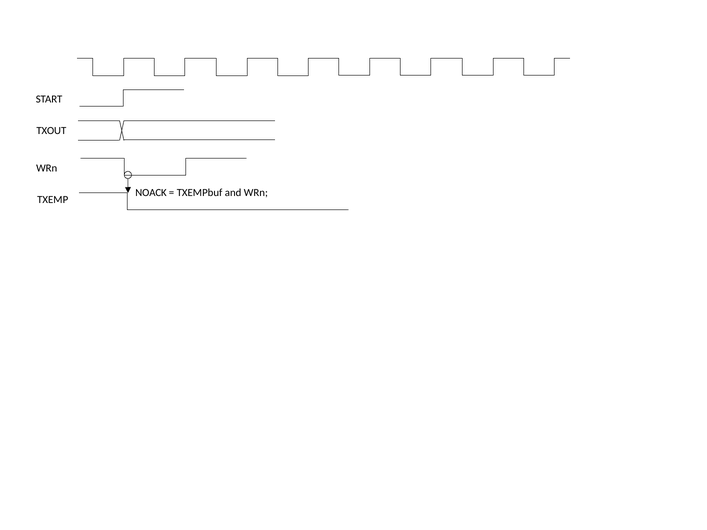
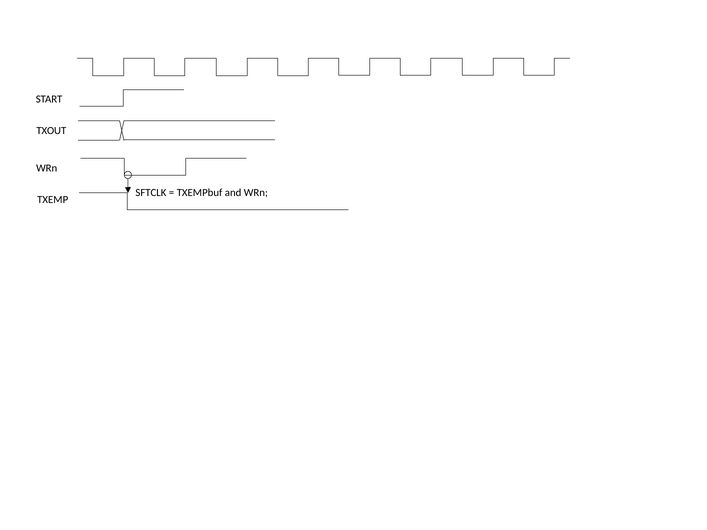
NOACK: NOACK -> SFTCLK
